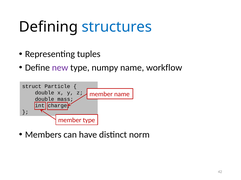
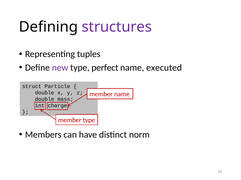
structures colour: blue -> purple
numpy: numpy -> perfect
workflow: workflow -> executed
